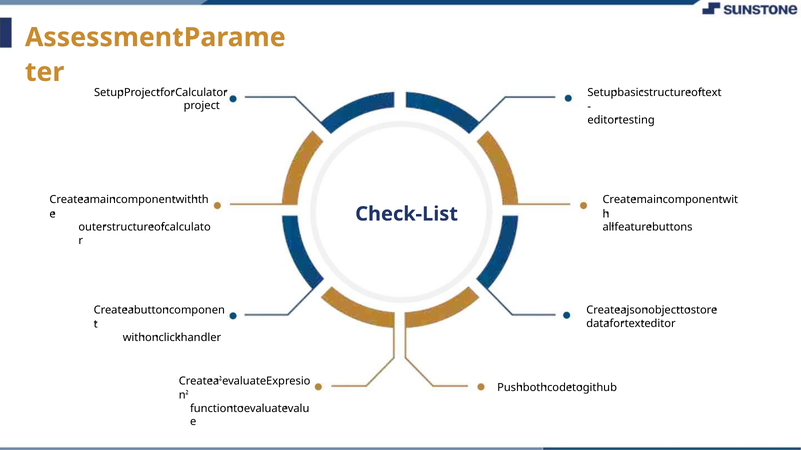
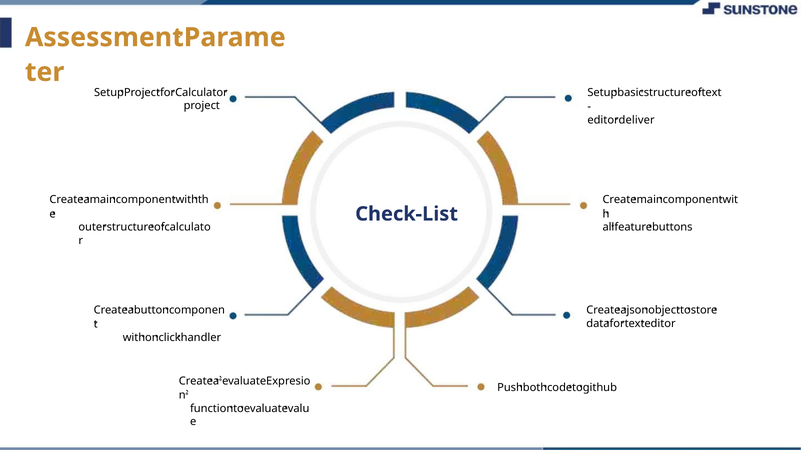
testing: testing -> deliver
